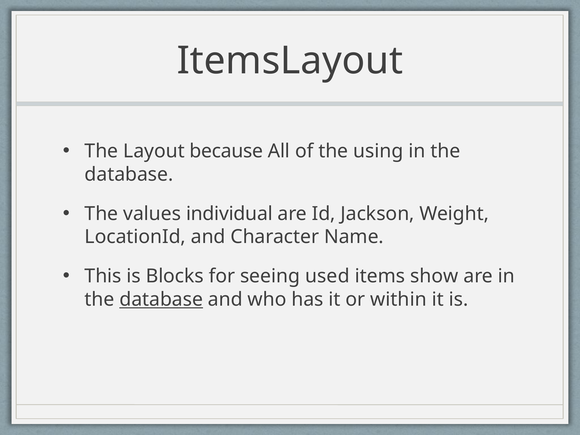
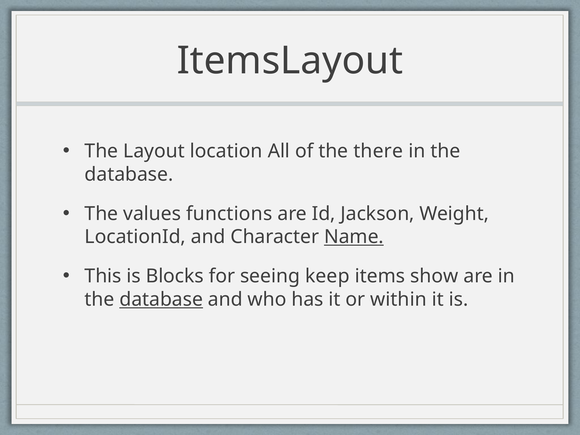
because: because -> location
using: using -> there
individual: individual -> functions
Name underline: none -> present
used: used -> keep
